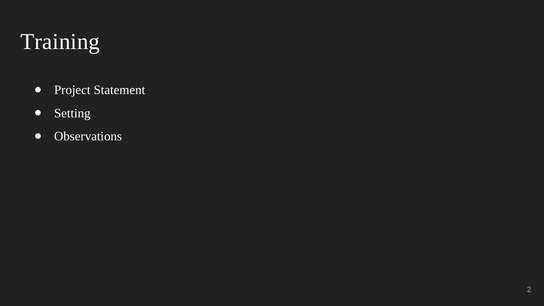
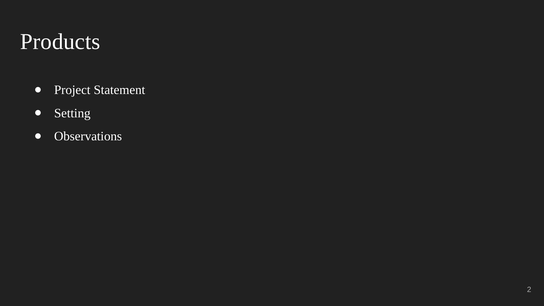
Training: Training -> Products
